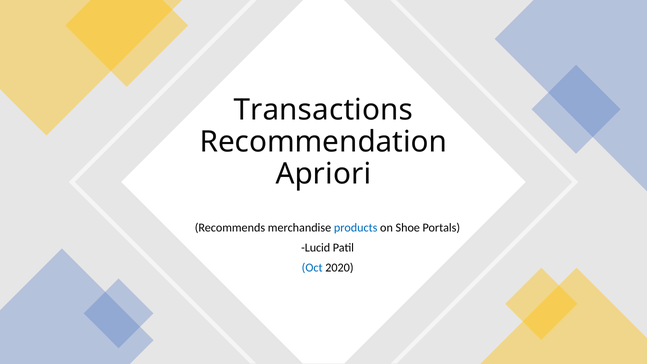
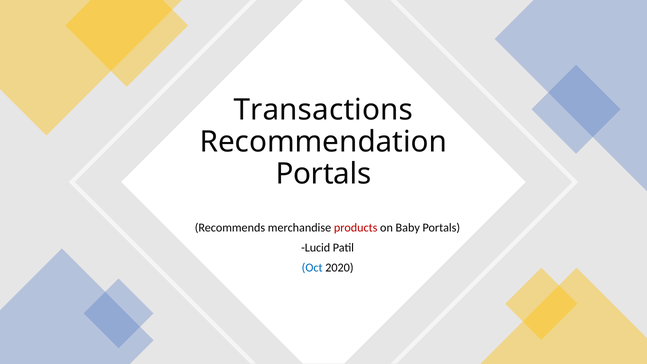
Apriori at (323, 174): Apriori -> Portals
products colour: blue -> red
Shoe: Shoe -> Baby
